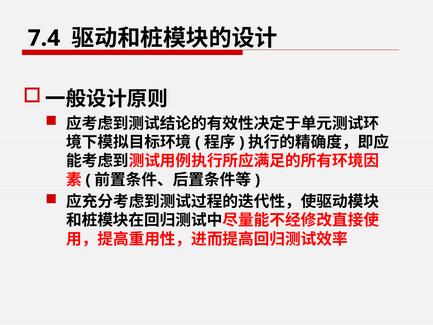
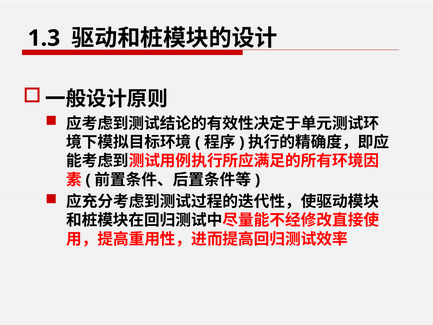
7.4: 7.4 -> 1.3
